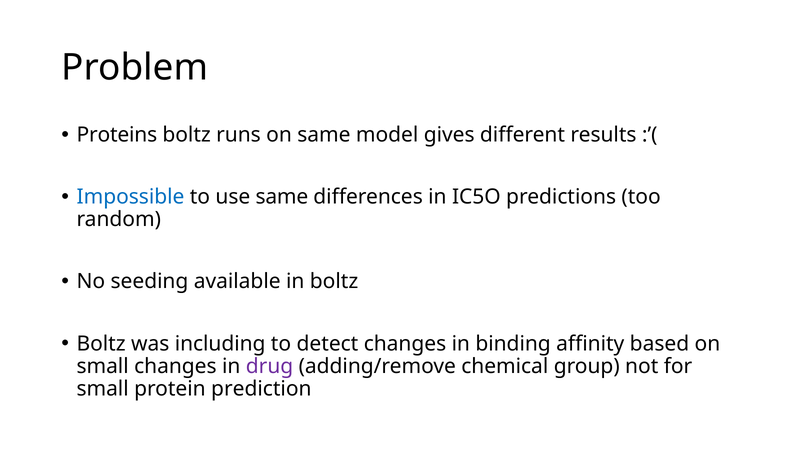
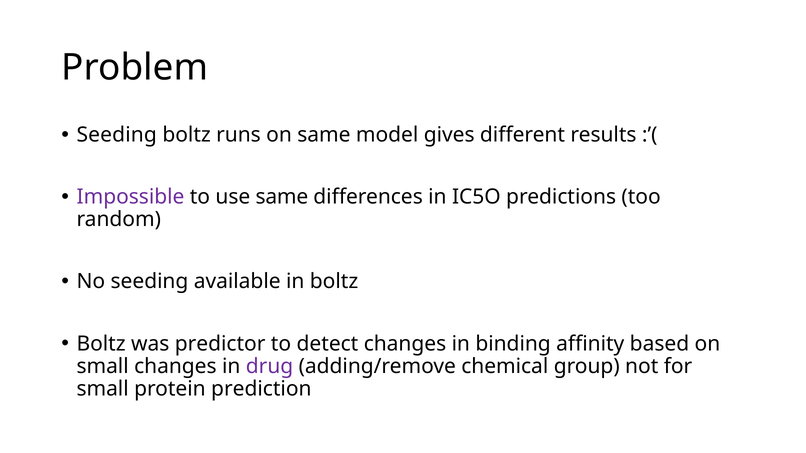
Proteins at (117, 135): Proteins -> Seeding
Impossible colour: blue -> purple
including: including -> predictor
